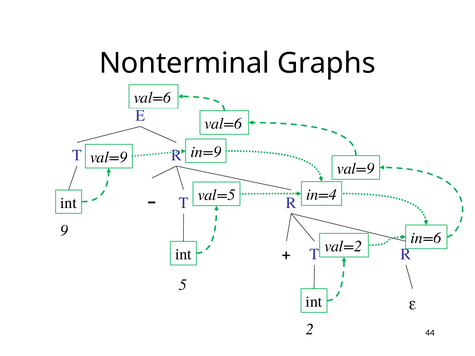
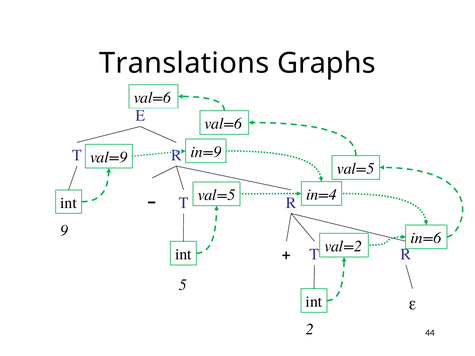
Nonterminal: Nonterminal -> Translations
val=9 at (356, 169): val=9 -> val=5
